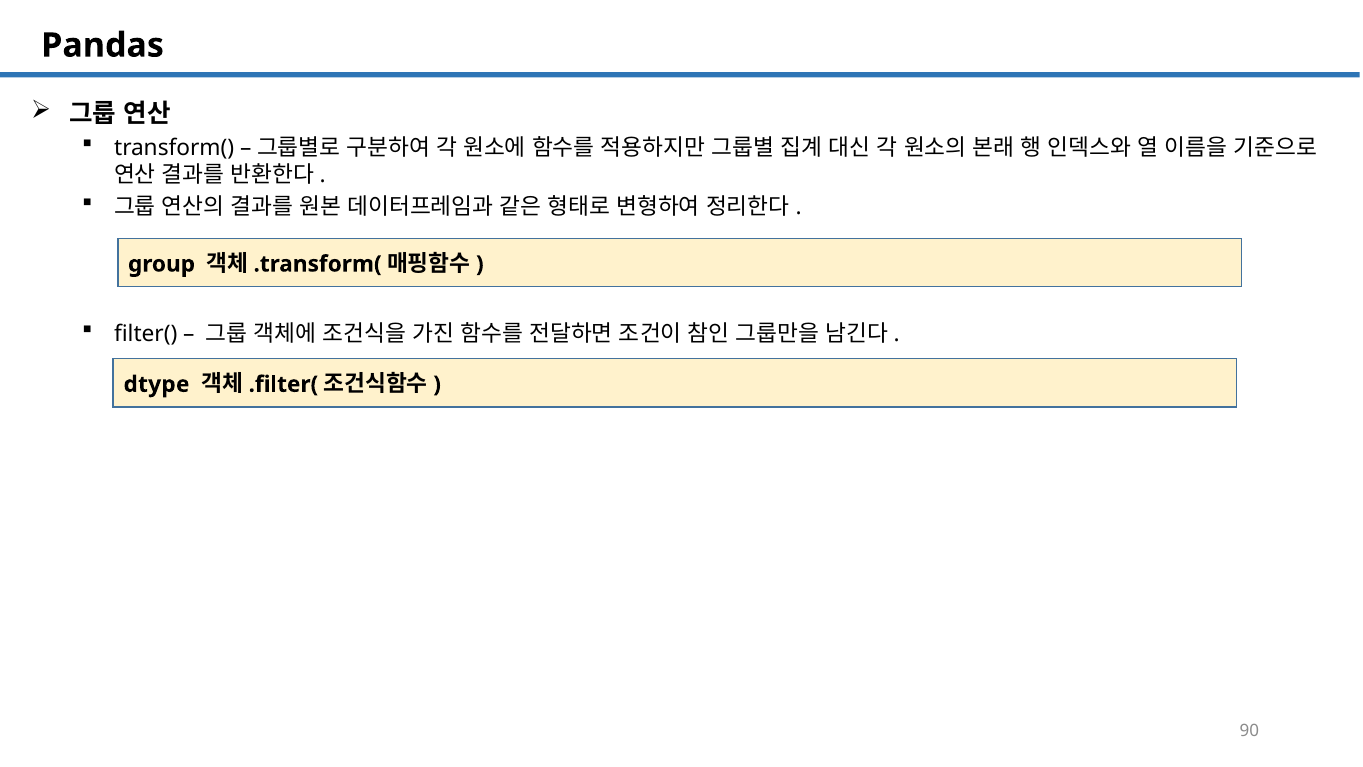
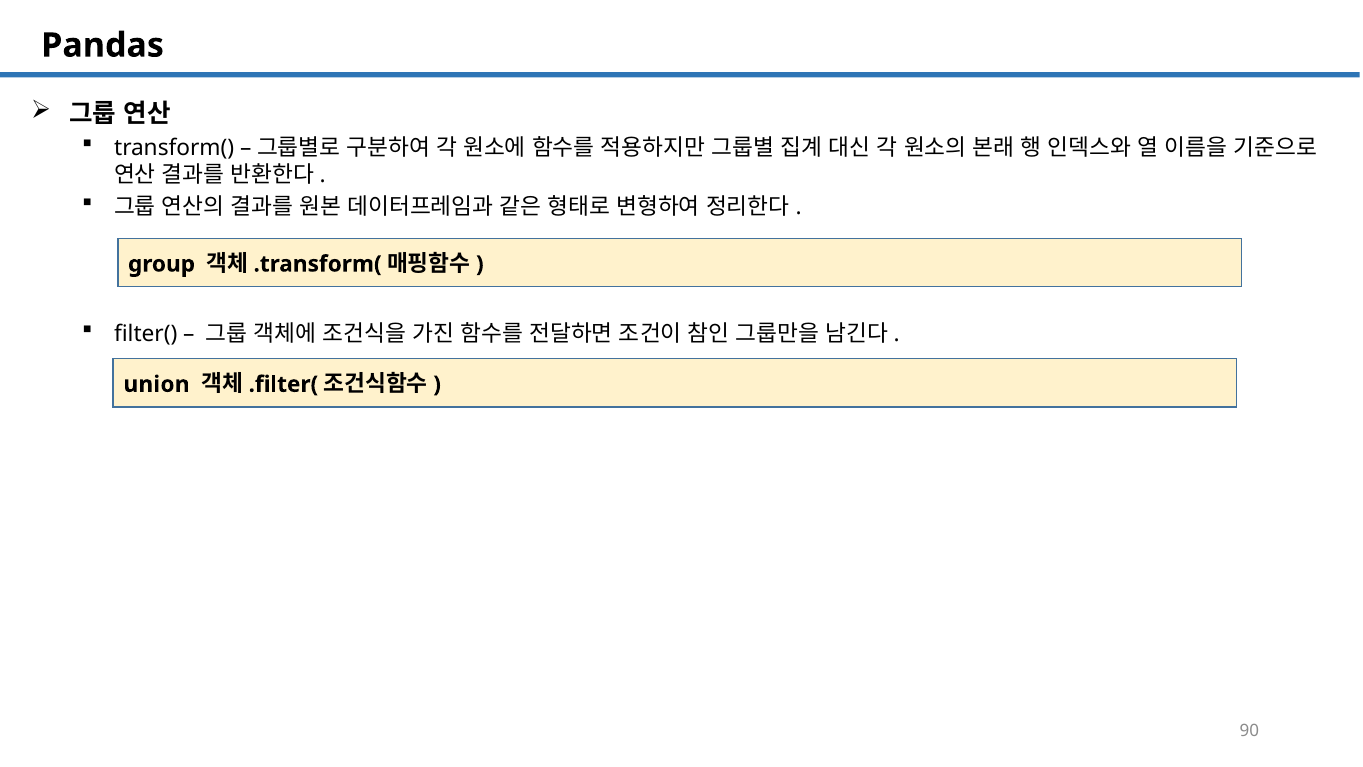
dtype: dtype -> union
